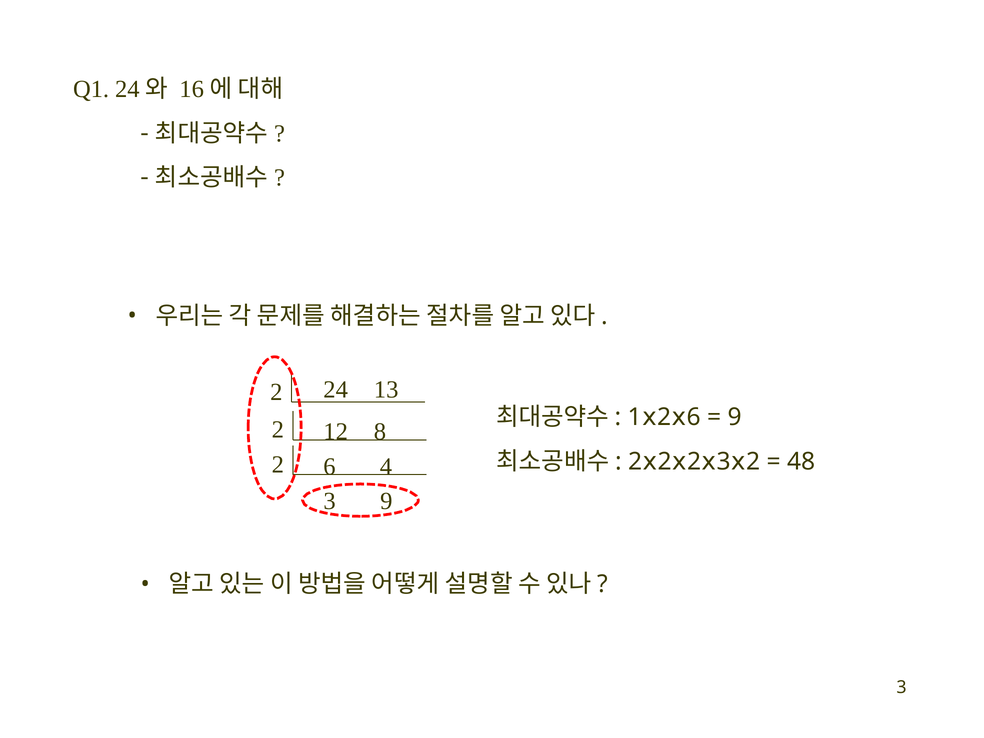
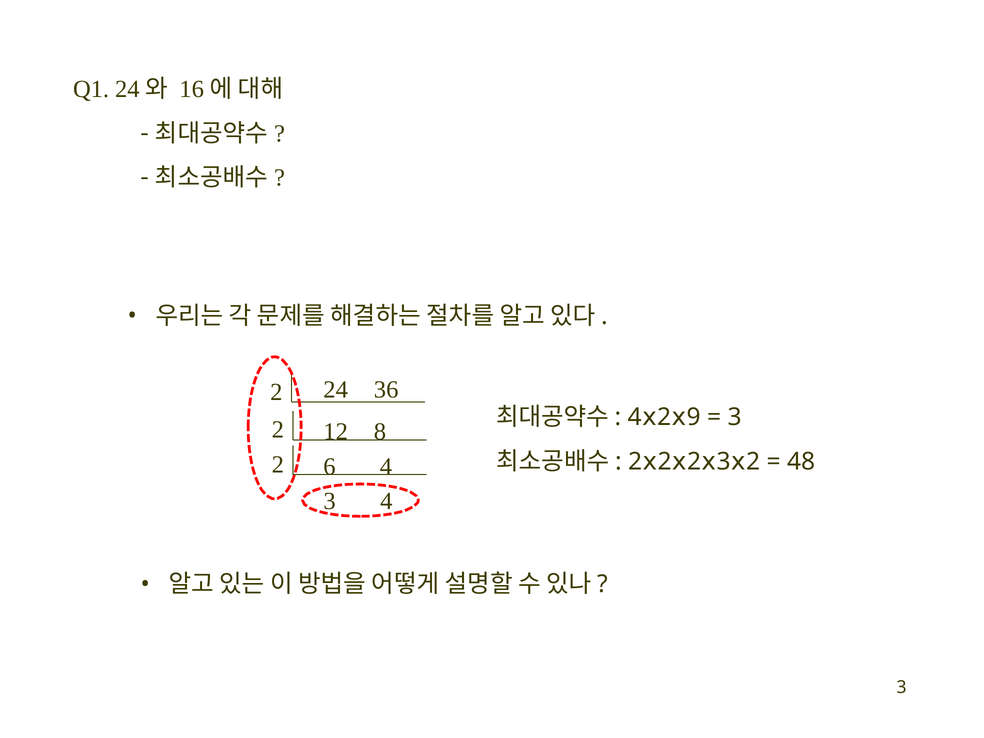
13: 13 -> 36
1 at (635, 417): 1 -> 4
6 at (694, 417): 6 -> 9
9 at (735, 417): 9 -> 3
3 9: 9 -> 4
